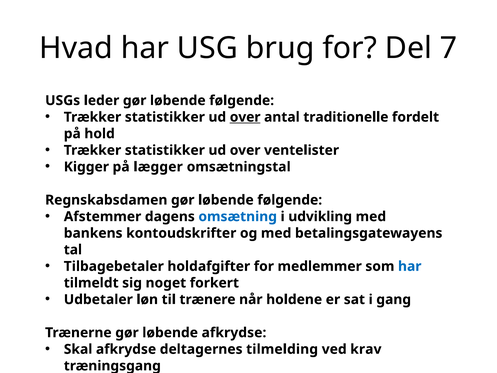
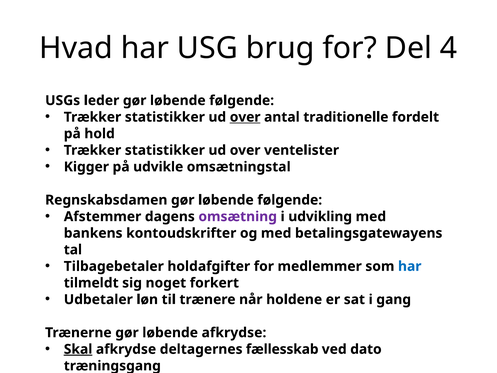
7: 7 -> 4
lægger: lægger -> udvikle
omsætning colour: blue -> purple
Skal underline: none -> present
tilmelding: tilmelding -> fællesskab
krav: krav -> dato
